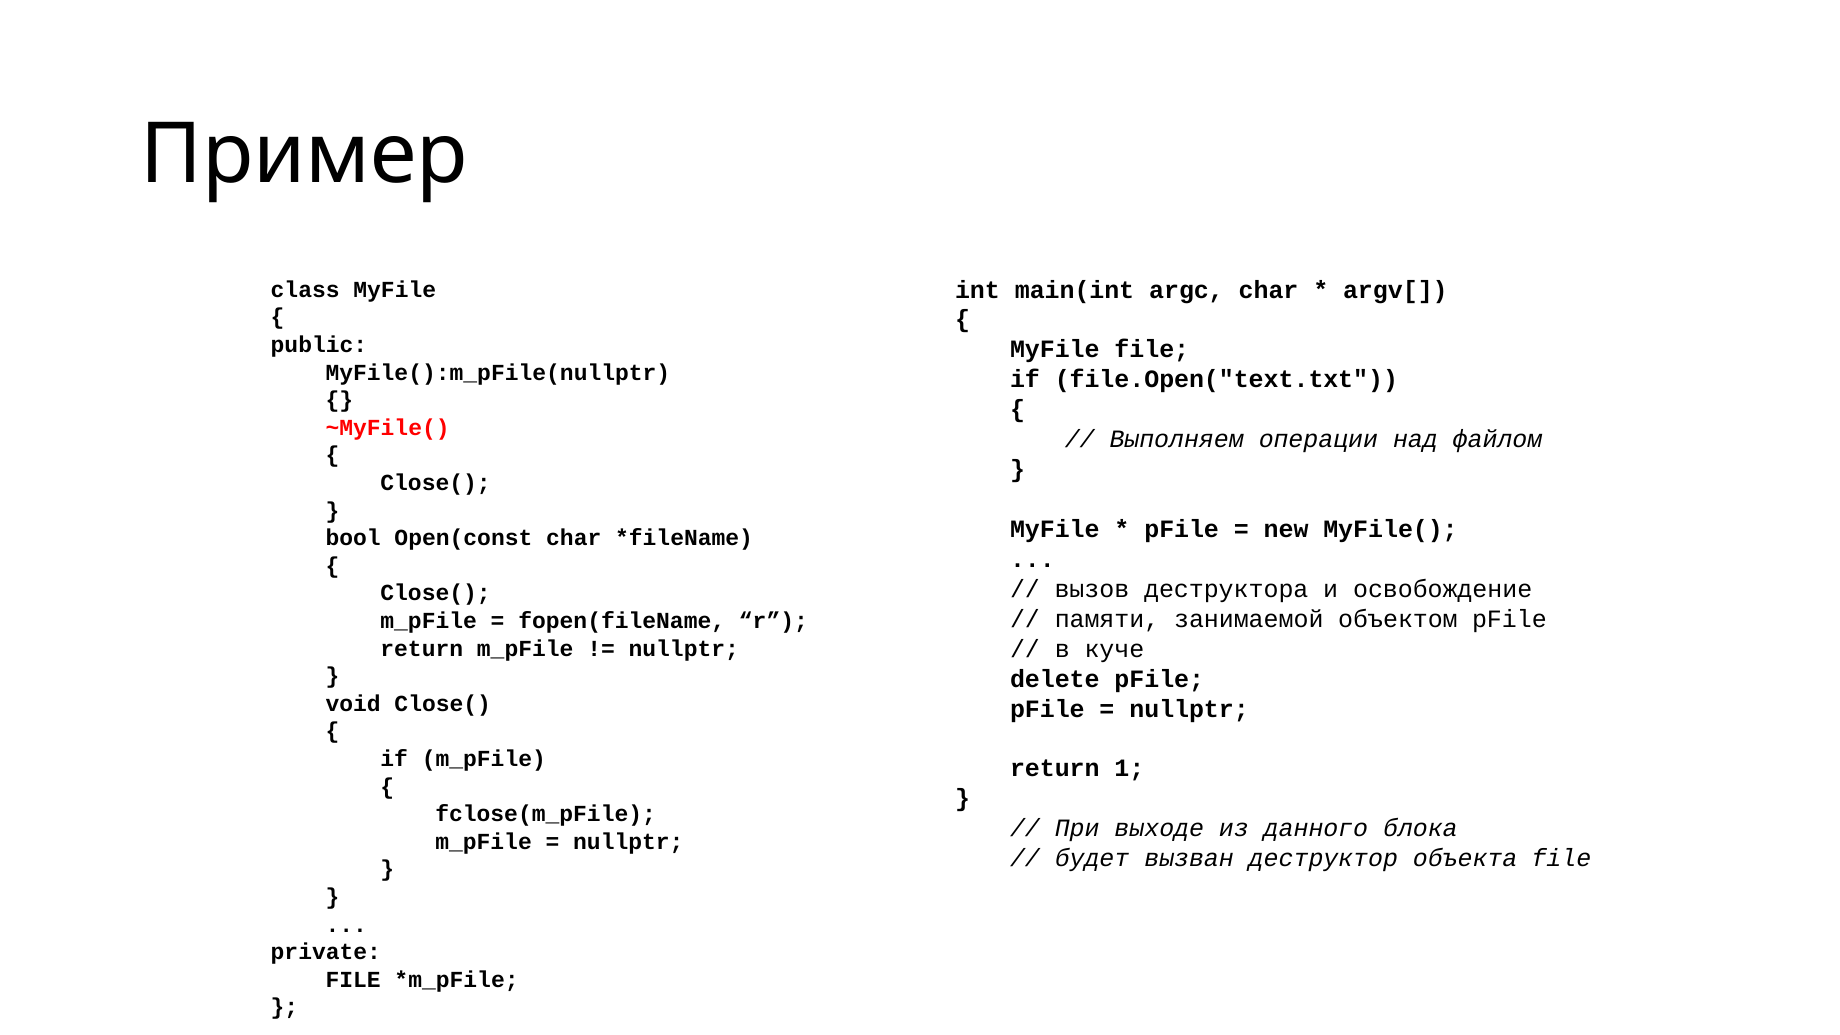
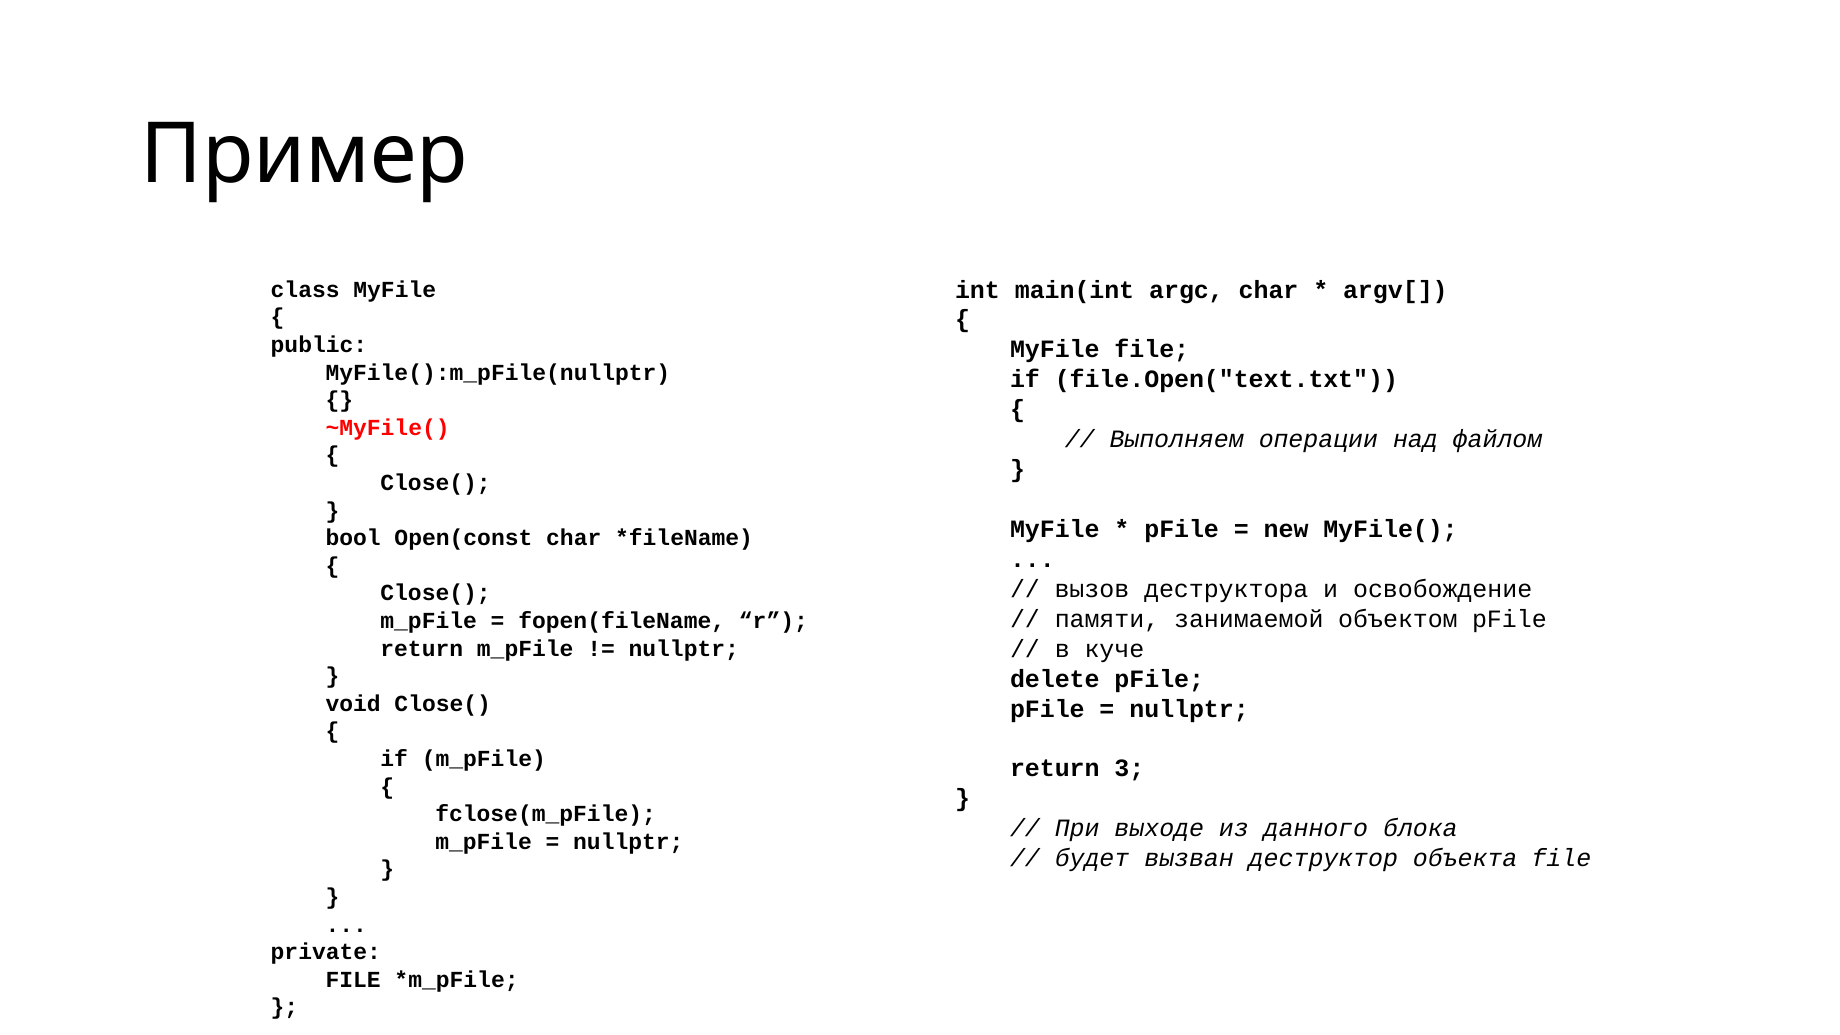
1: 1 -> 3
